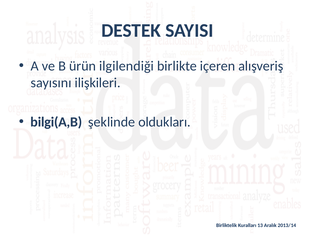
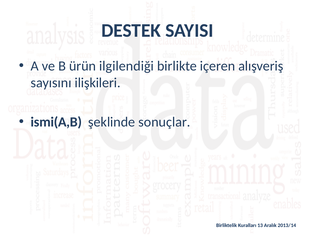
bilgi(A,B: bilgi(A,B -> ismi(A,B
oldukları: oldukları -> sonuçlar
